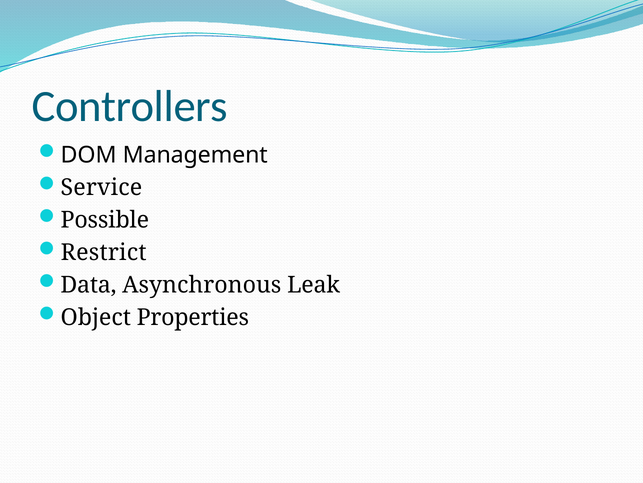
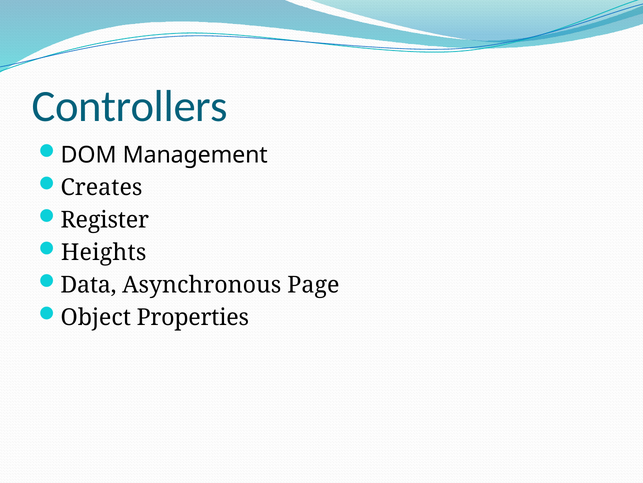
Service: Service -> Creates
Possible: Possible -> Register
Restrict: Restrict -> Heights
Leak: Leak -> Page
